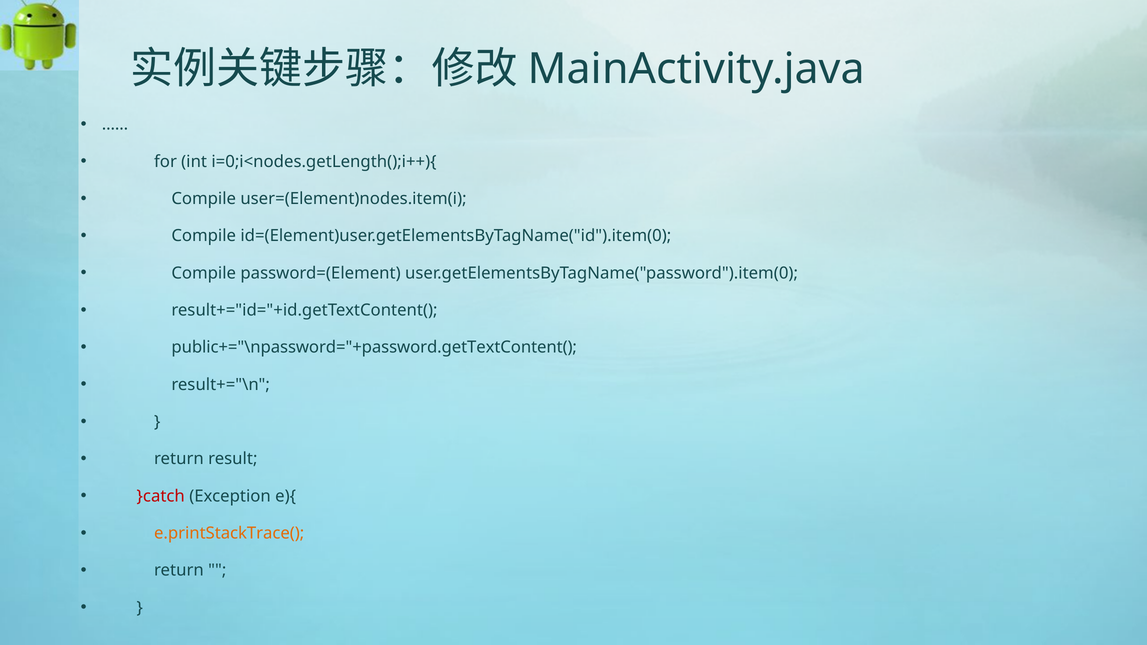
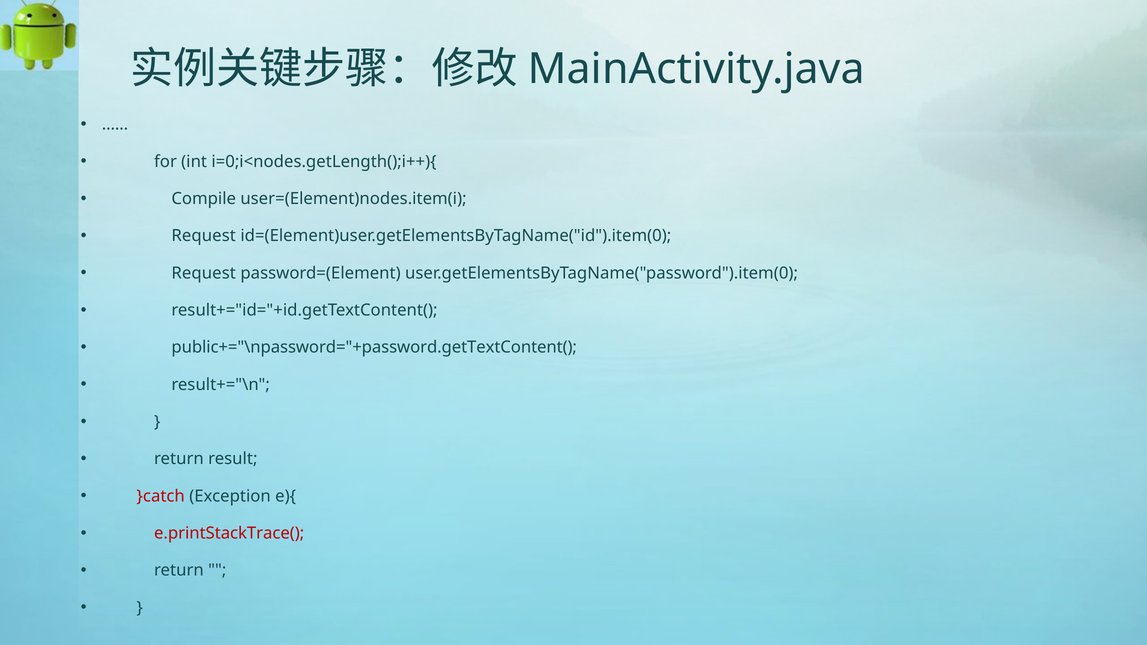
Compile at (204, 236): Compile -> Request
Compile at (204, 273): Compile -> Request
e.printStackTrace( colour: orange -> red
